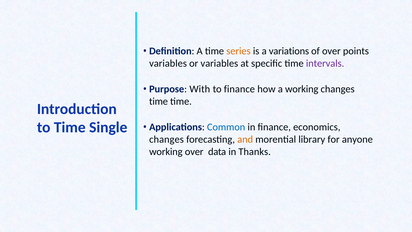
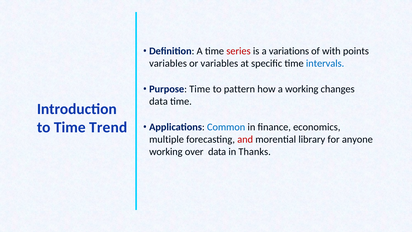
series colour: orange -> red
of over: over -> with
intervals colour: purple -> blue
Purpose With: With -> Time
to finance: finance -> pattern
time at (159, 101): time -> data
Single: Single -> Trend
changes at (167, 139): changes -> multiple
and colour: orange -> red
